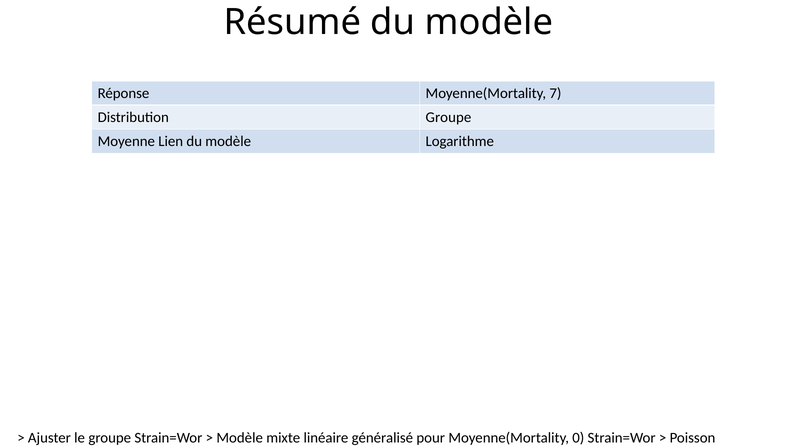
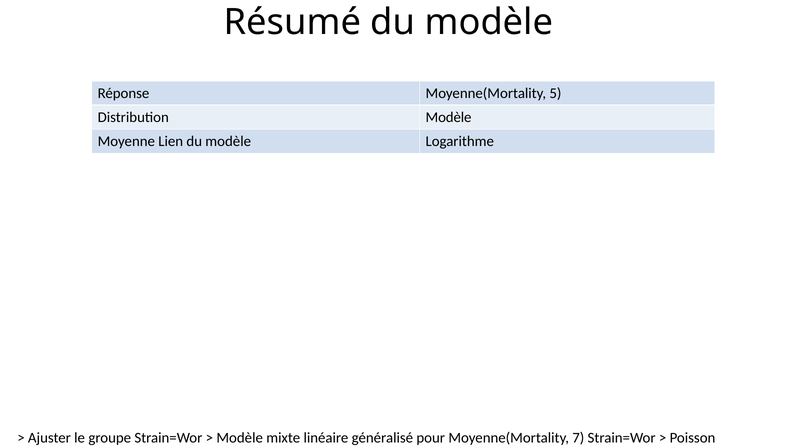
7: 7 -> 5
Distribution Groupe: Groupe -> Modèle
0: 0 -> 7
